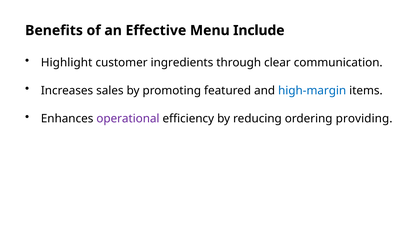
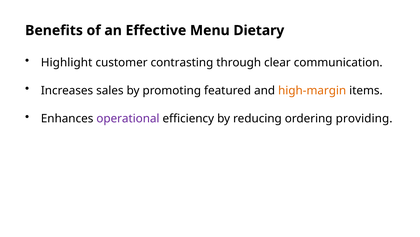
Include: Include -> Dietary
ingredients: ingredients -> contrasting
high-margin colour: blue -> orange
